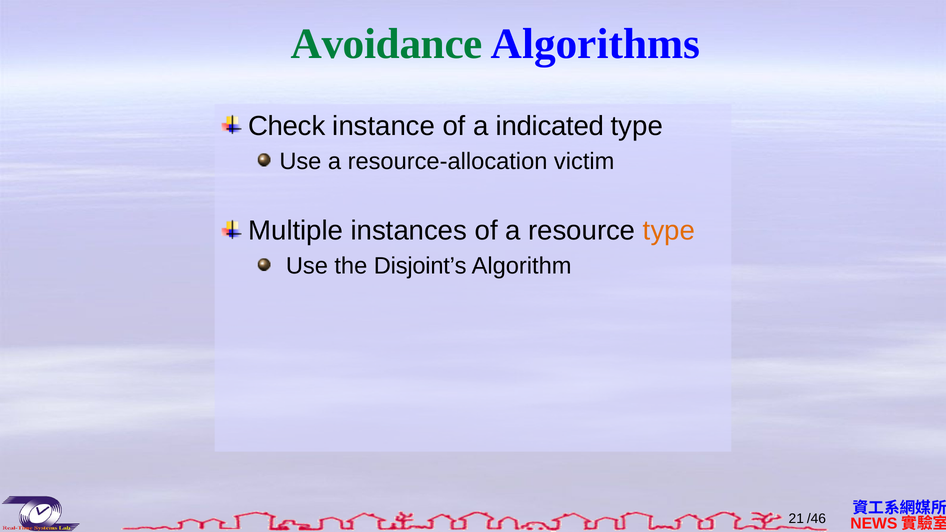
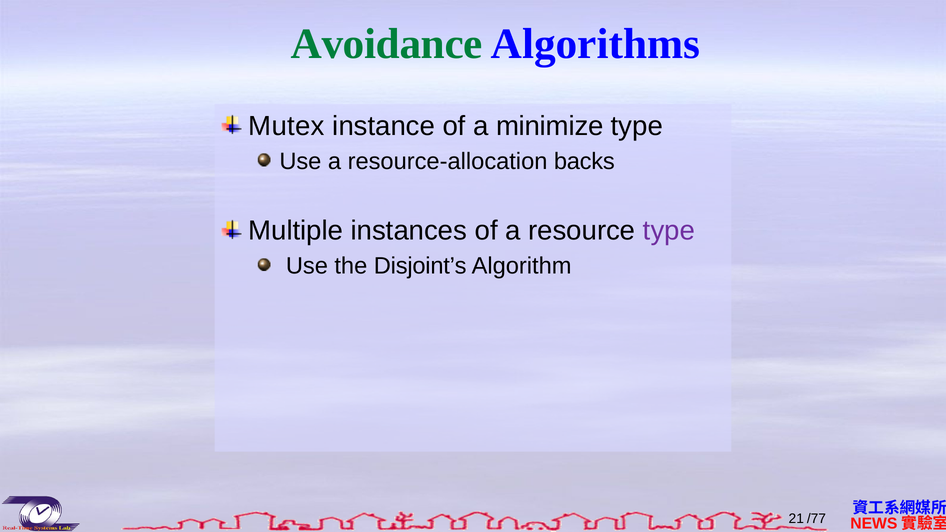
Check: Check -> Mutex
indicated: indicated -> minimize
victim: victim -> backs
type at (669, 231) colour: orange -> purple
/46: /46 -> /77
